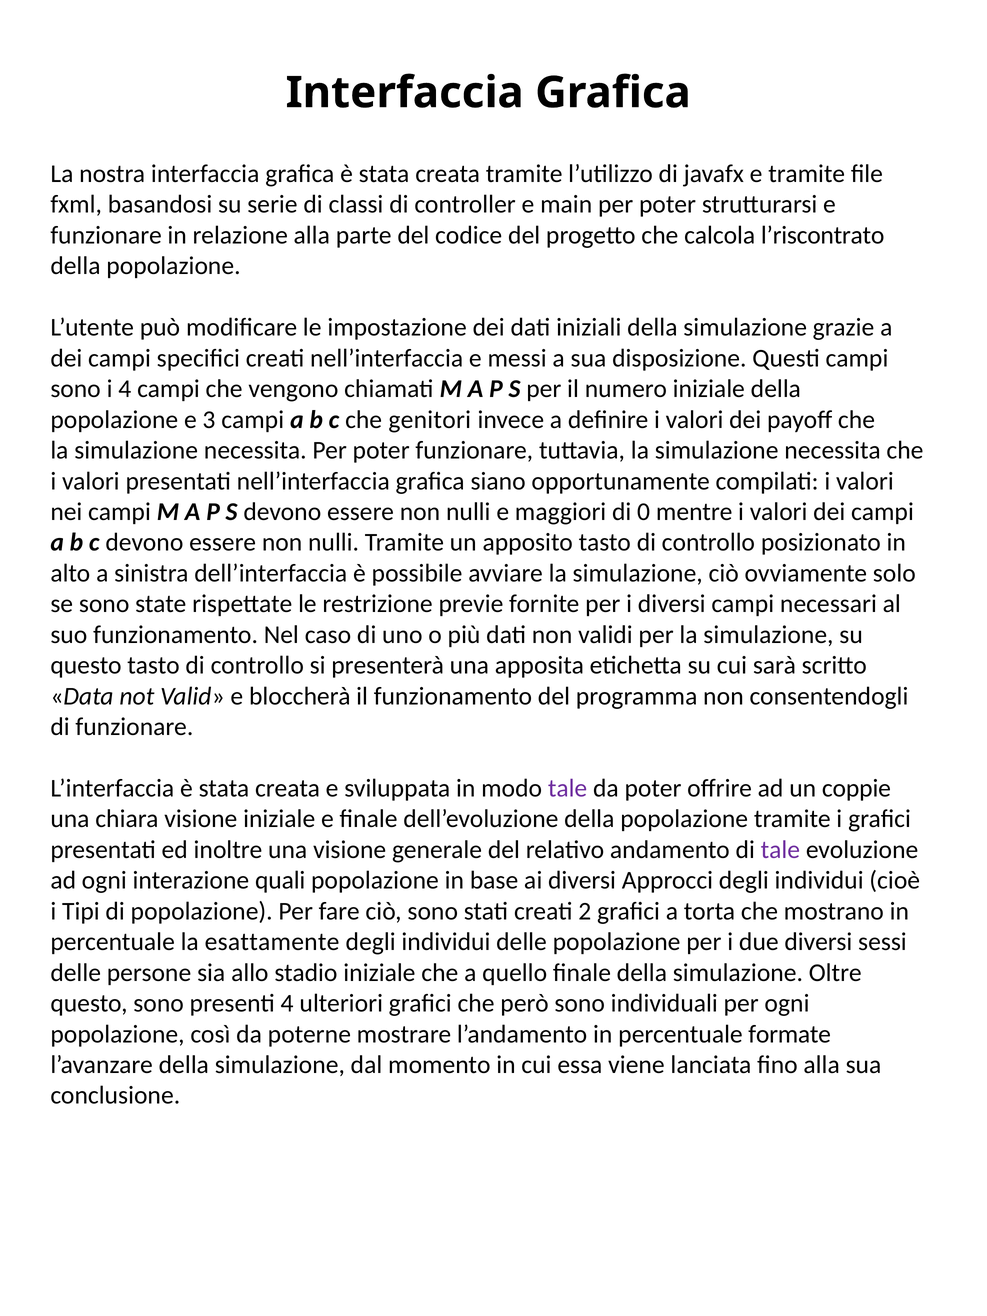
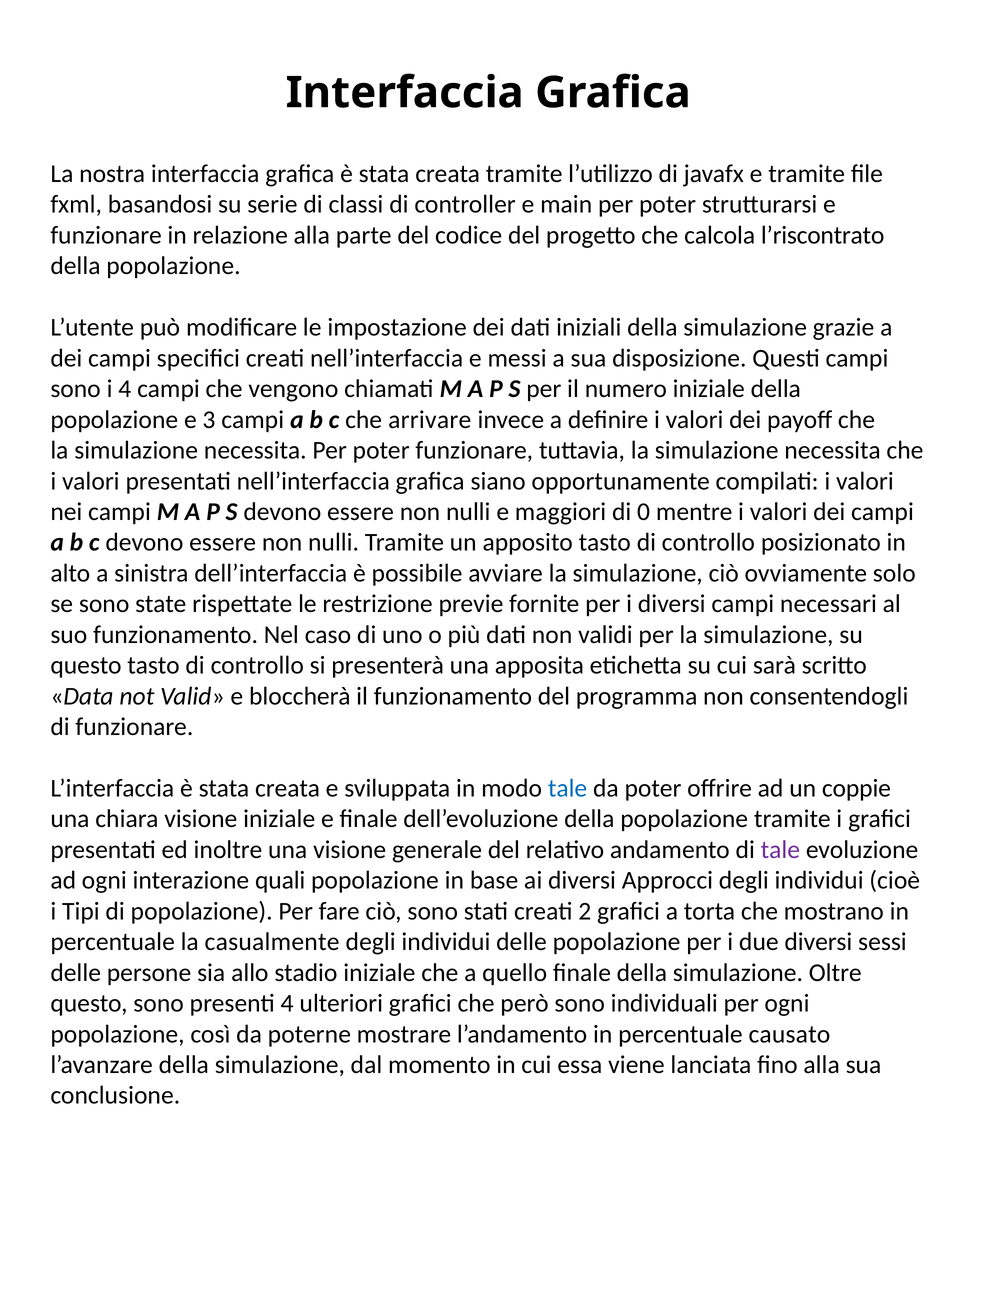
genitori: genitori -> arrivare
tale at (568, 788) colour: purple -> blue
esattamente: esattamente -> casualmente
formate: formate -> causato
